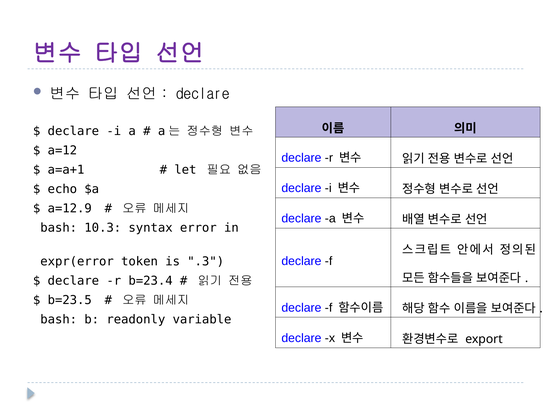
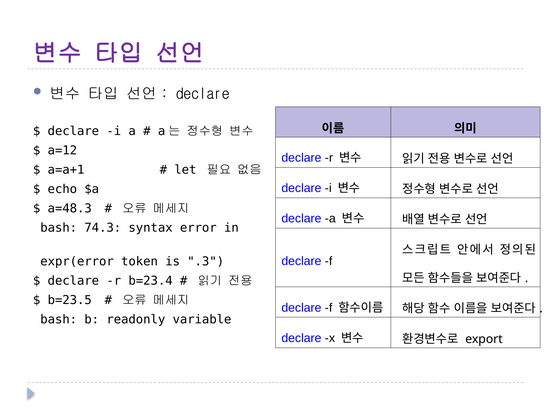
a=12.9: a=12.9 -> a=48.3
10.3: 10.3 -> 74.3
